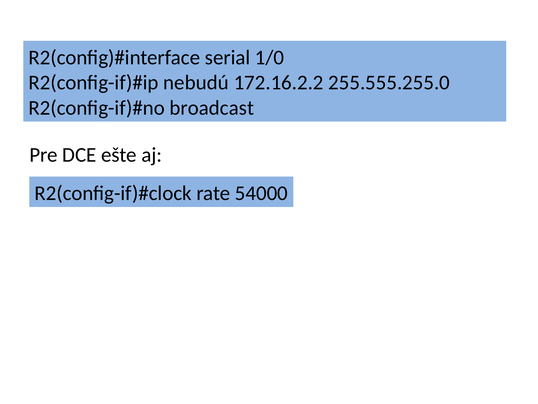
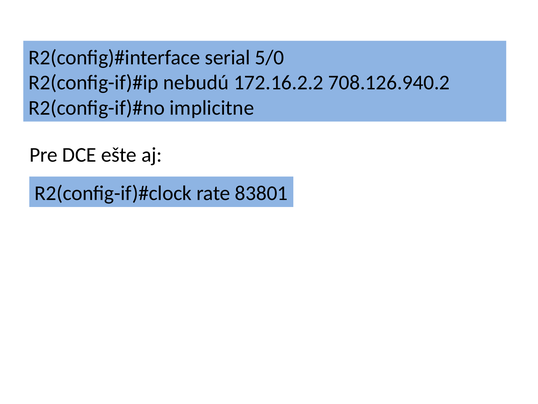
1/0: 1/0 -> 5/0
255.555.255.0: 255.555.255.0 -> 708.126.940.2
broadcast: broadcast -> implicitne
54000: 54000 -> 83801
